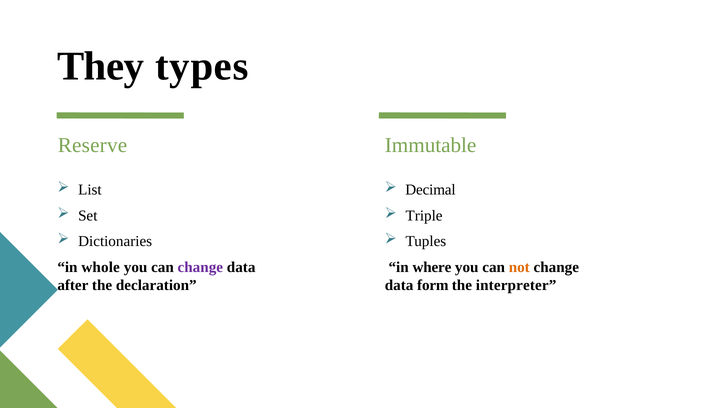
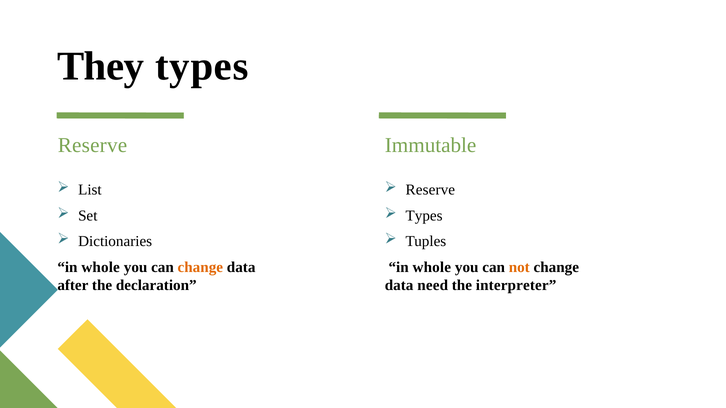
Decimal at (430, 190): Decimal -> Reserve
Triple at (424, 216): Triple -> Types
change at (200, 267) colour: purple -> orange
where at (432, 267): where -> whole
form: form -> need
